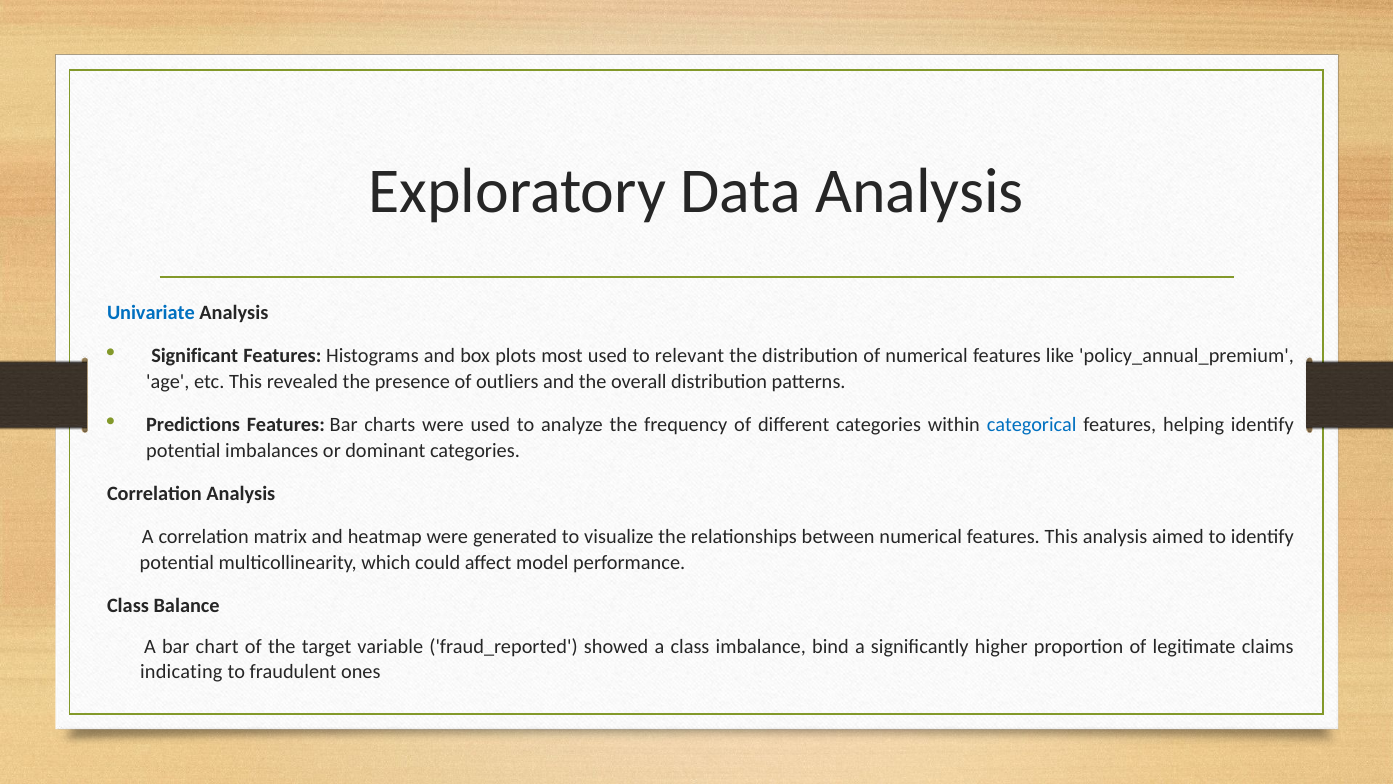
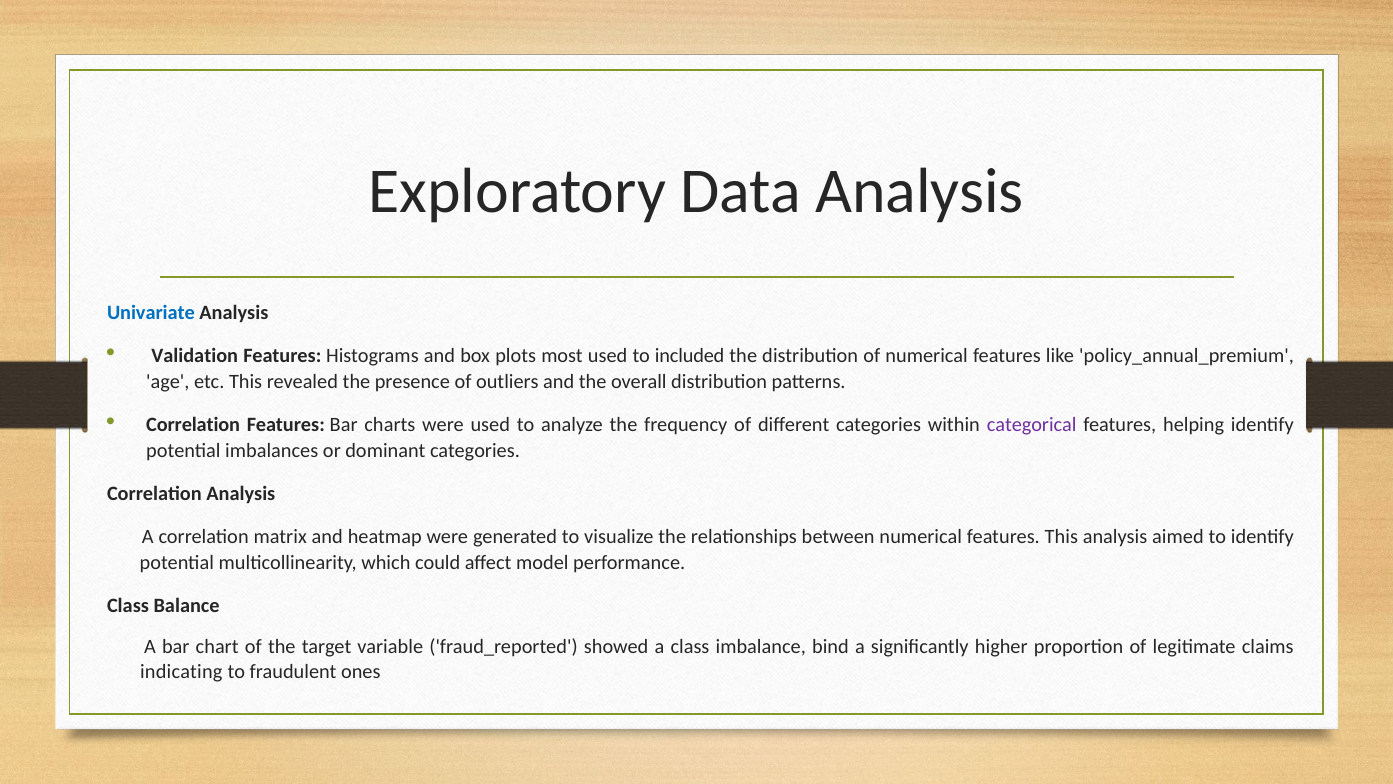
Significant: Significant -> Validation
relevant: relevant -> included
Predictions at (193, 425): Predictions -> Correlation
categorical colour: blue -> purple
